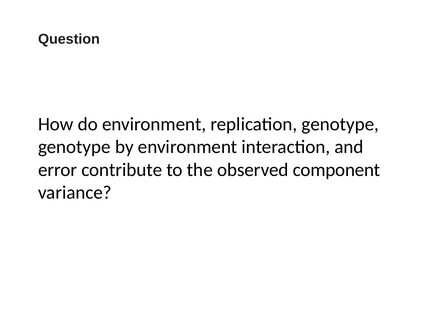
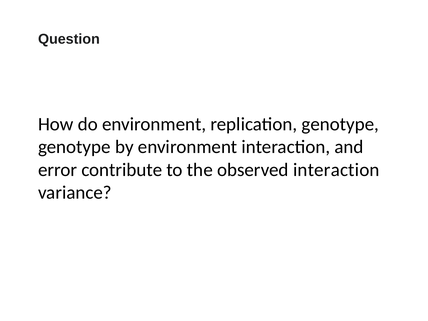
observed component: component -> interaction
